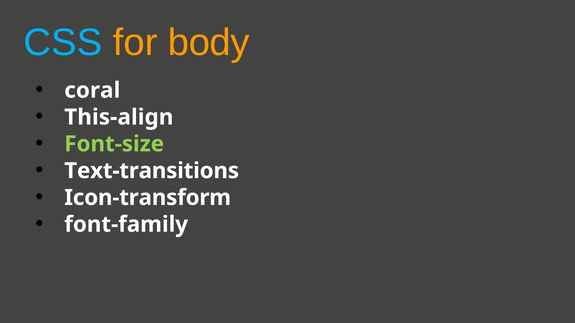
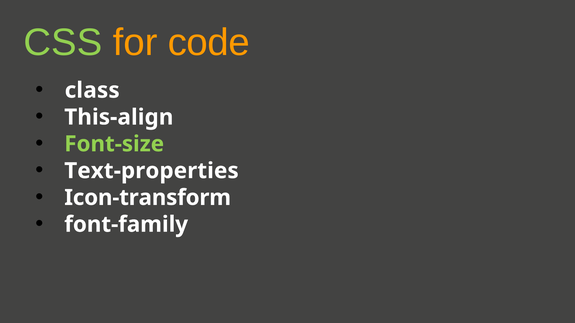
CSS colour: light blue -> light green
body: body -> code
coral: coral -> class
Text-transitions: Text-transitions -> Text-properties
